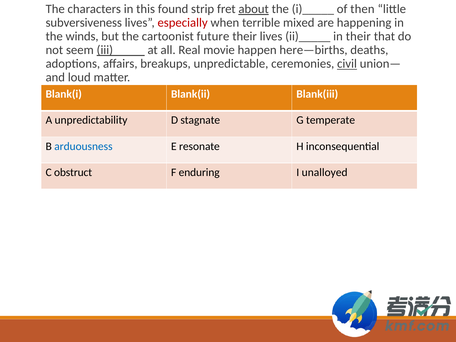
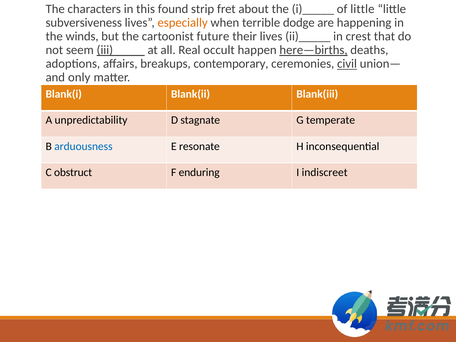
about underline: present -> none
of then: then -> little
especially colour: red -> orange
mixed: mixed -> dodge
in their: their -> crest
movie: movie -> occult
here—births underline: none -> present
unpredictable: unpredictable -> contemporary
loud: loud -> only
unalloyed: unalloyed -> indiscreet
